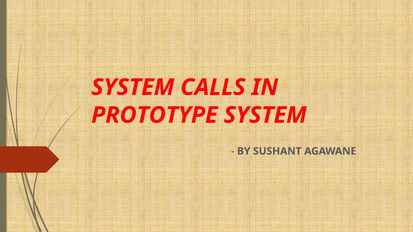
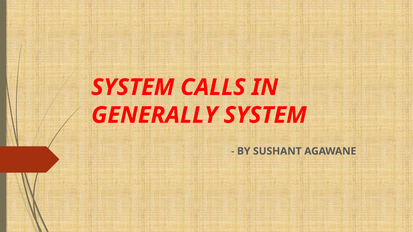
PROTOTYPE: PROTOTYPE -> GENERALLY
